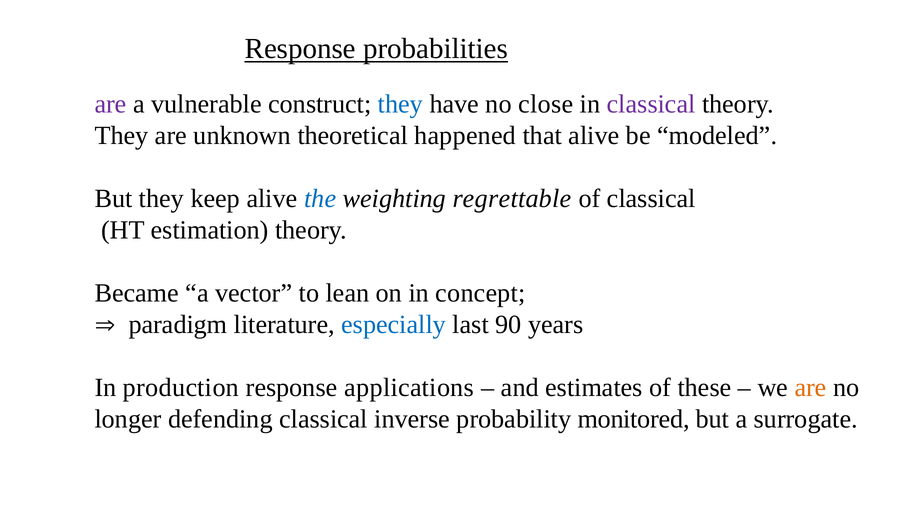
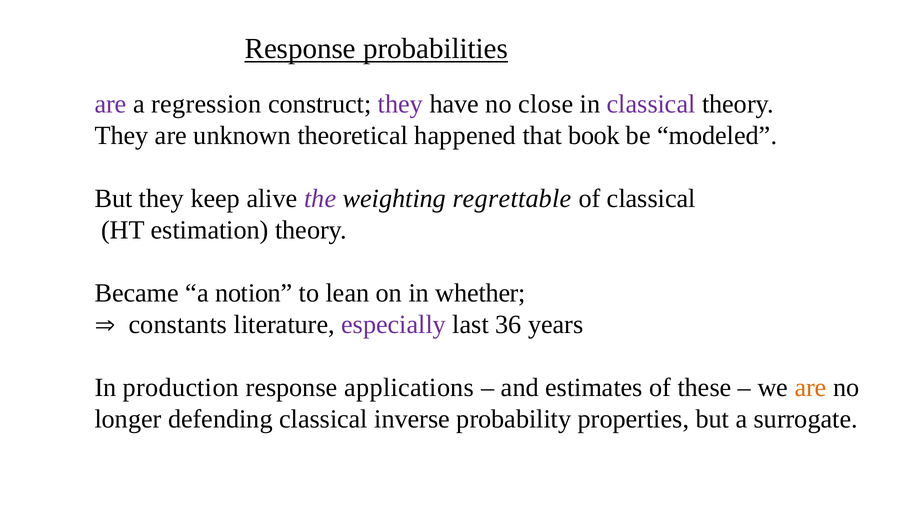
vulnerable: vulnerable -> regression
they at (400, 104) colour: blue -> purple
that alive: alive -> book
the colour: blue -> purple
vector: vector -> notion
concept: concept -> whether
paradigm: paradigm -> constants
especially colour: blue -> purple
90: 90 -> 36
monitored: monitored -> properties
